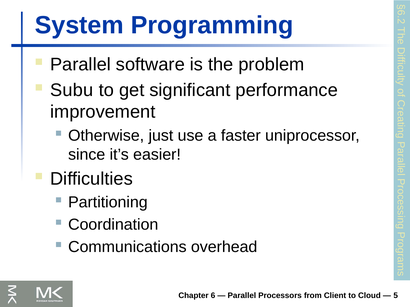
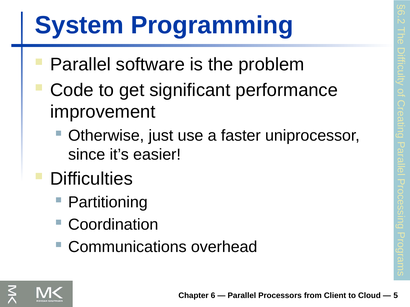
Subu: Subu -> Code
